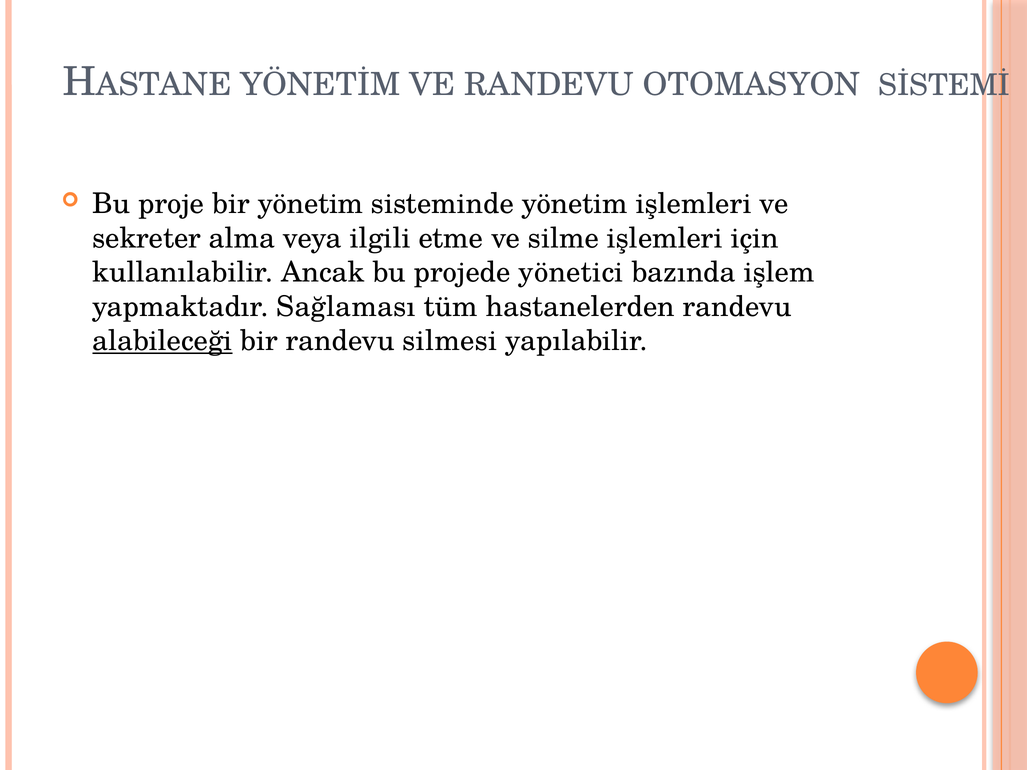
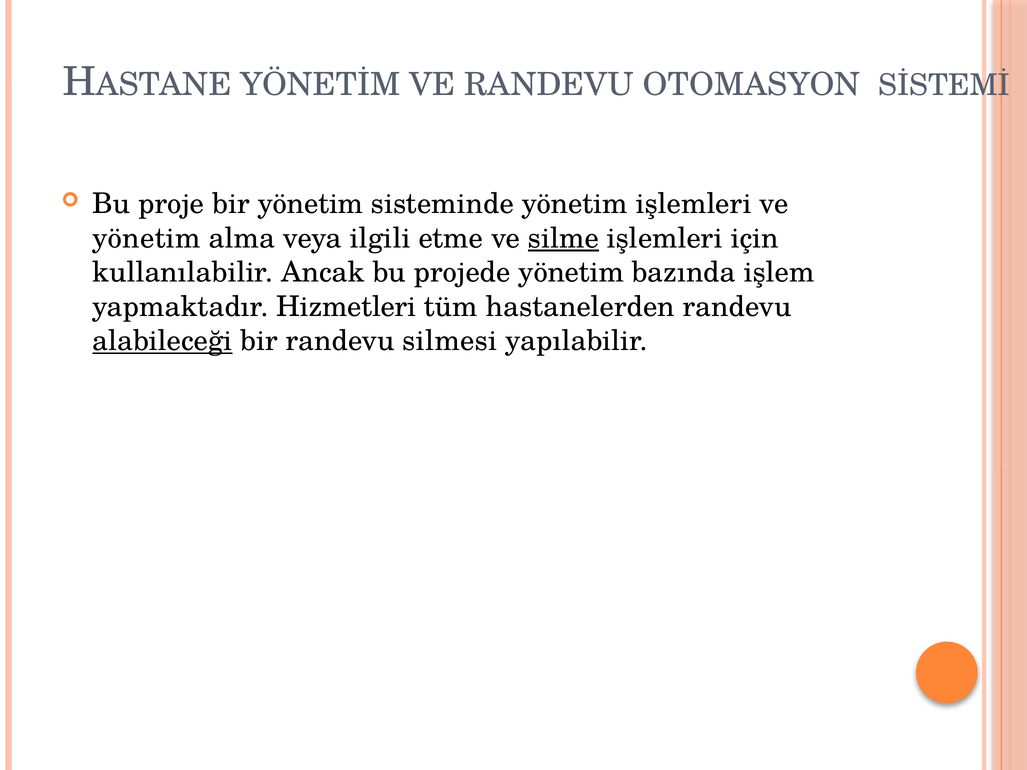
sekreter at (147, 238): sekreter -> yönetim
silme underline: none -> present
projede yönetici: yönetici -> yönetim
Sağlaması: Sağlaması -> Hizmetleri
